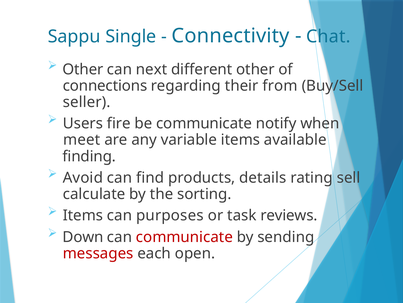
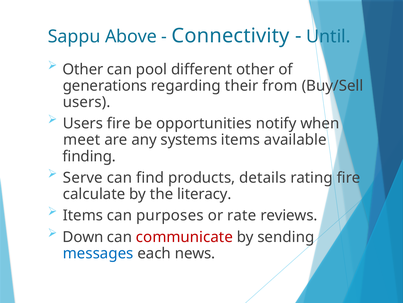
Single: Single -> Above
Chat: Chat -> Until
next: next -> pool
connections: connections -> generations
seller at (87, 102): seller -> users
be communicate: communicate -> opportunities
variable: variable -> systems
Avoid: Avoid -> Serve
rating sell: sell -> fire
sorting: sorting -> literacy
task: task -> rate
messages colour: red -> blue
open: open -> news
